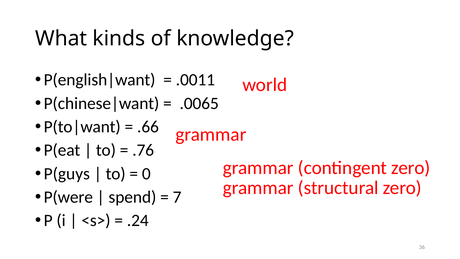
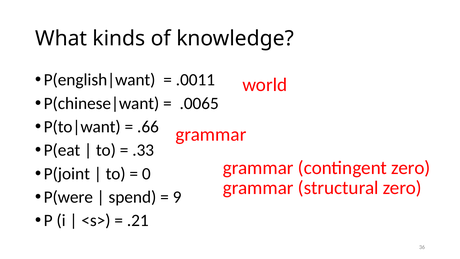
.76: .76 -> .33
P(guys: P(guys -> P(joint
7: 7 -> 9
.24: .24 -> .21
